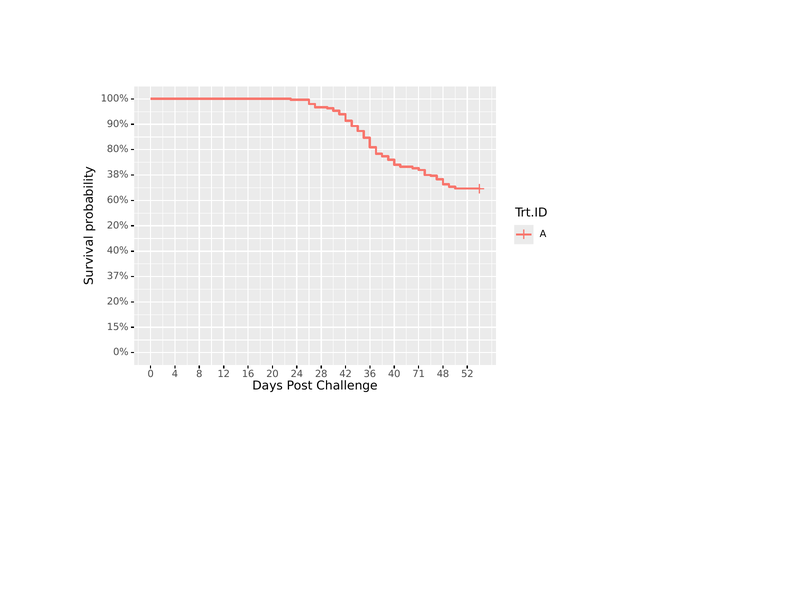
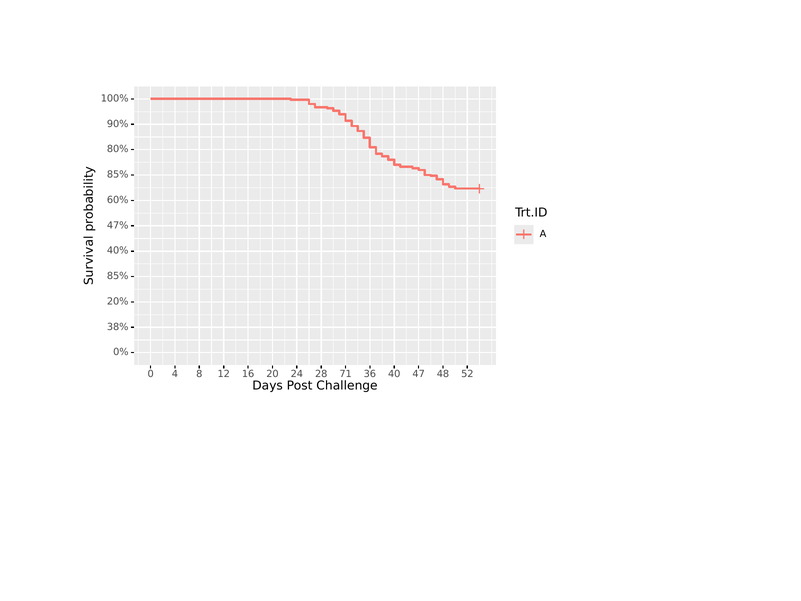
38% at (118, 175): 38% -> 85%
20% at (118, 225): 20% -> 47%
37% at (118, 276): 37% -> 85%
15%: 15% -> 38%
42: 42 -> 71
71: 71 -> 47
